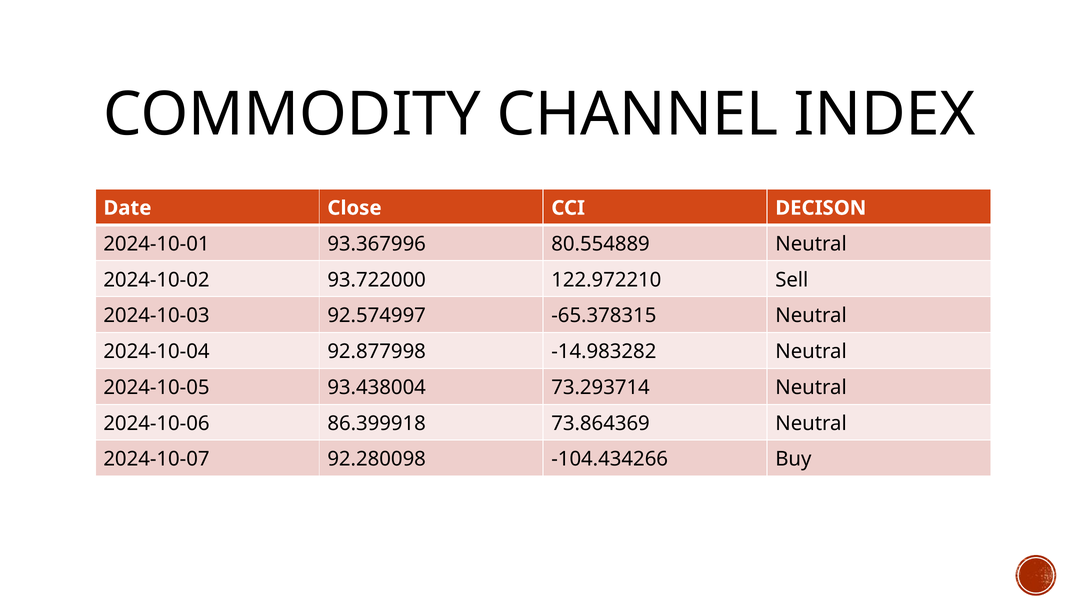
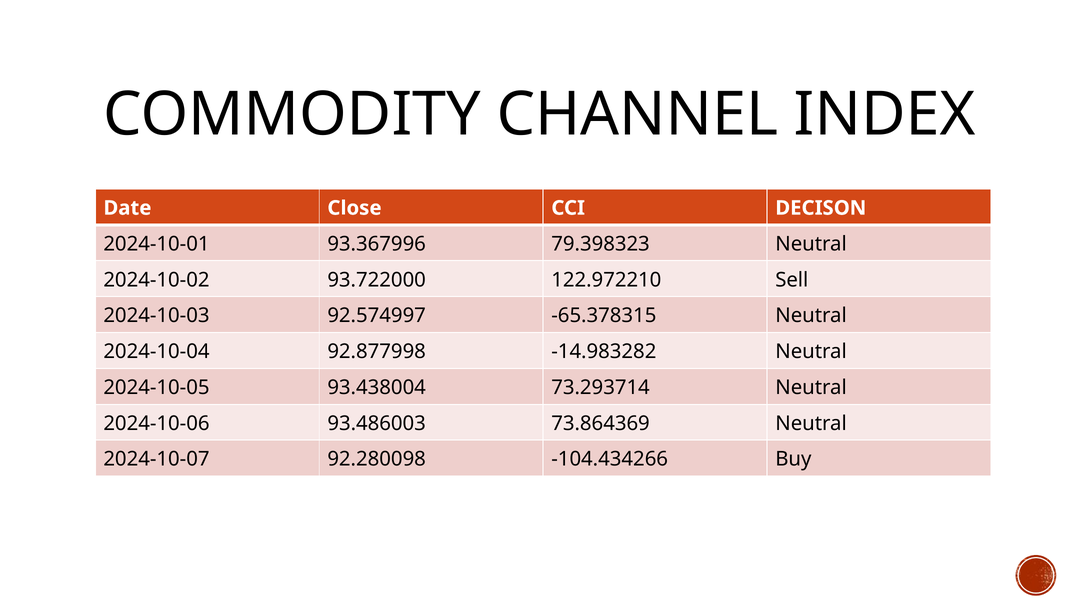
80.554889: 80.554889 -> 79.398323
86.399918: 86.399918 -> 93.486003
